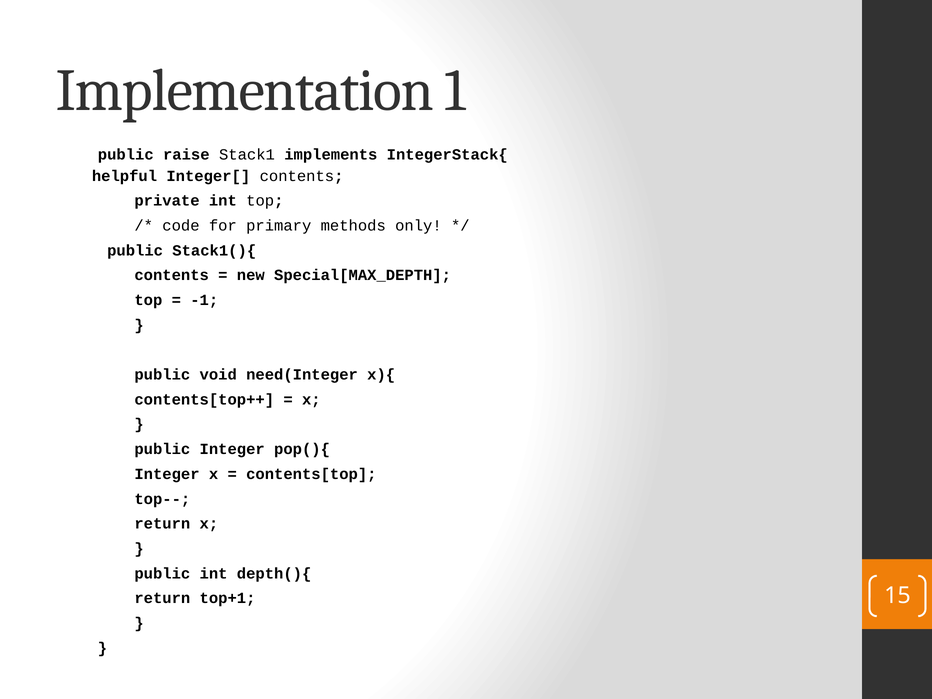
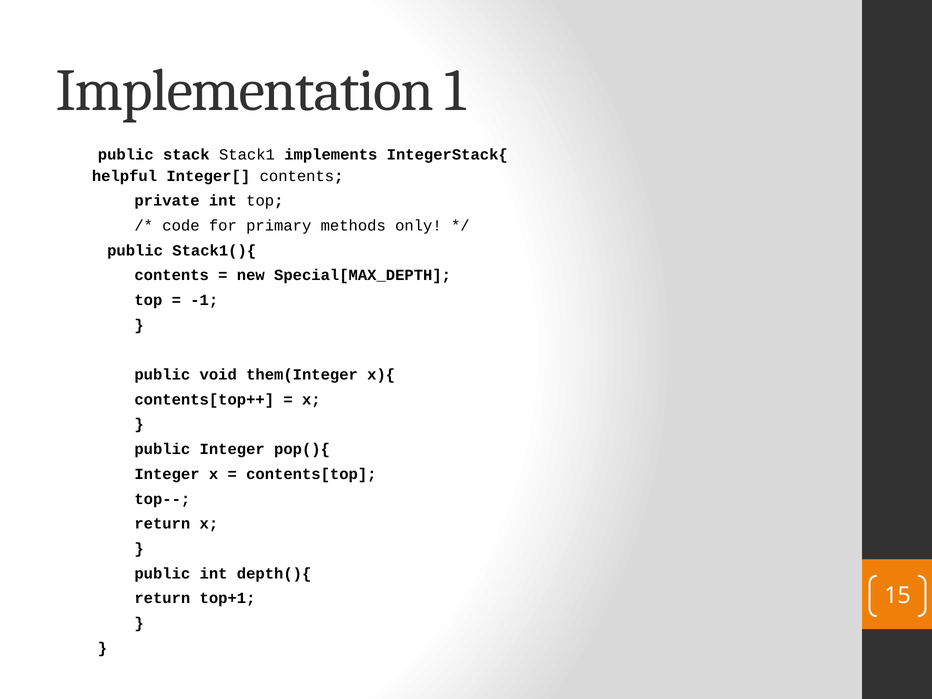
raise: raise -> stack
need(Integer: need(Integer -> them(Integer
